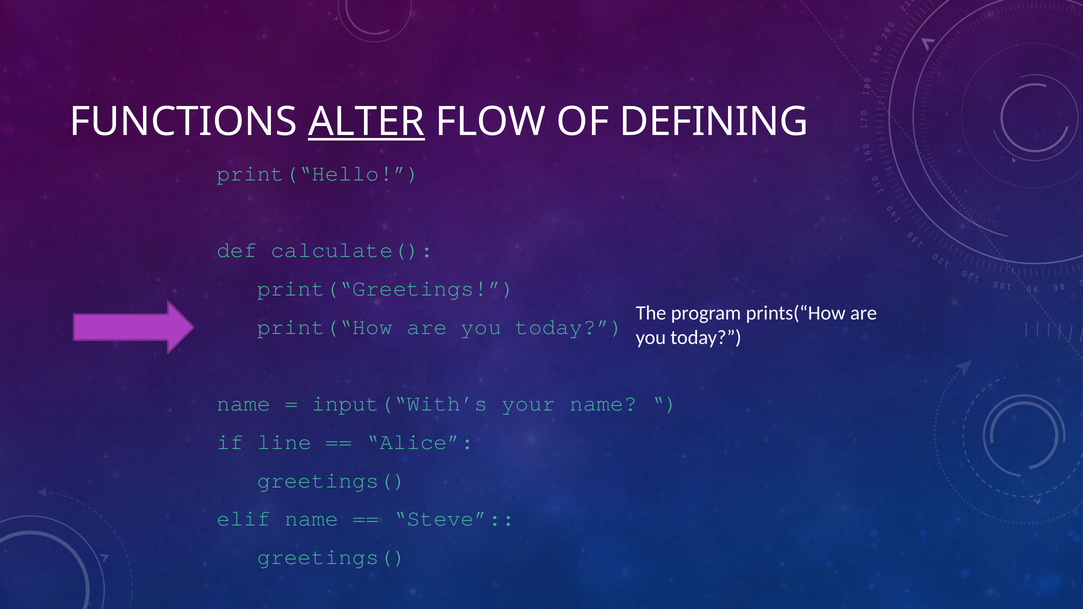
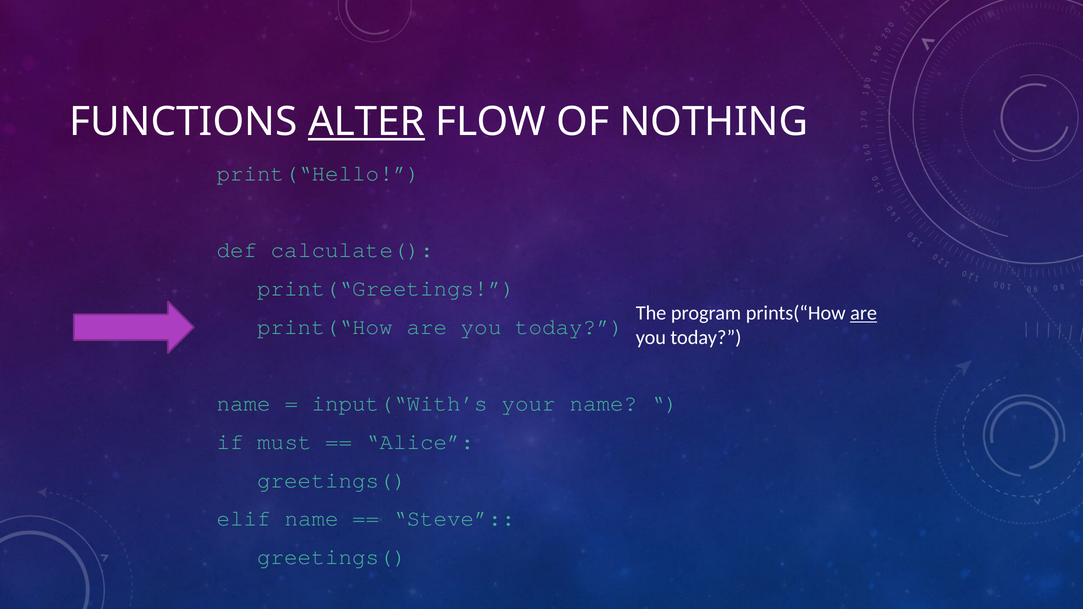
DEFINING: DEFINING -> NOTHING
are at (864, 313) underline: none -> present
line: line -> must
